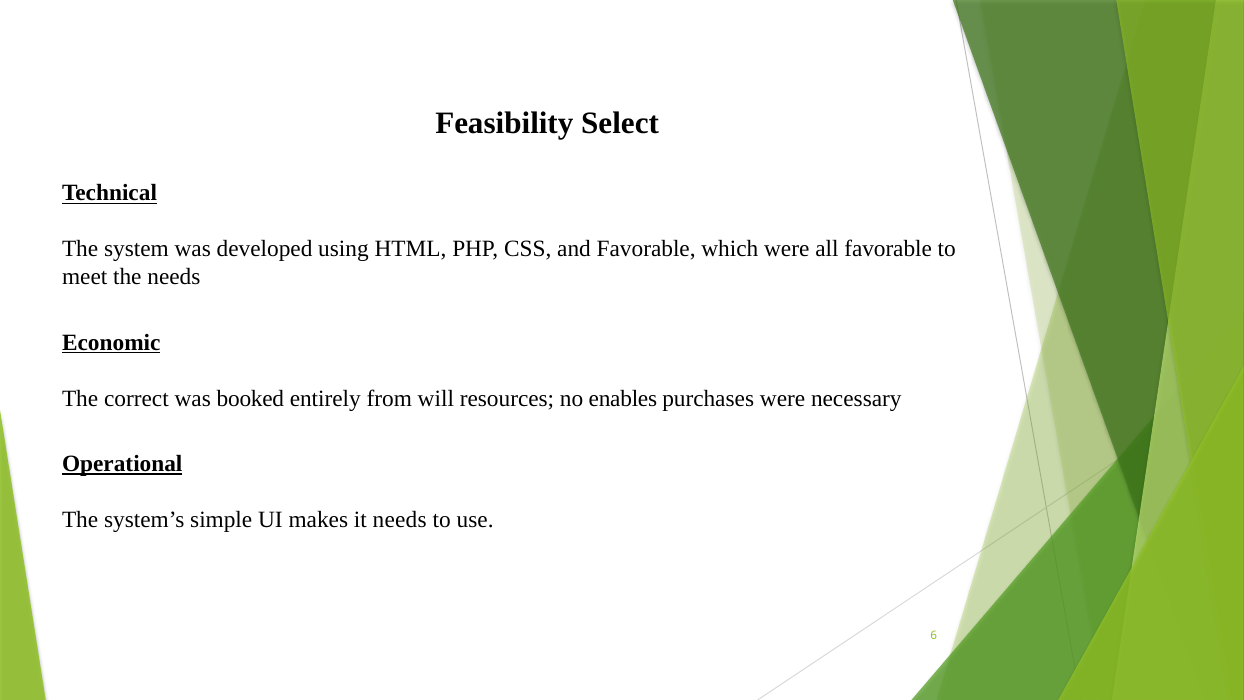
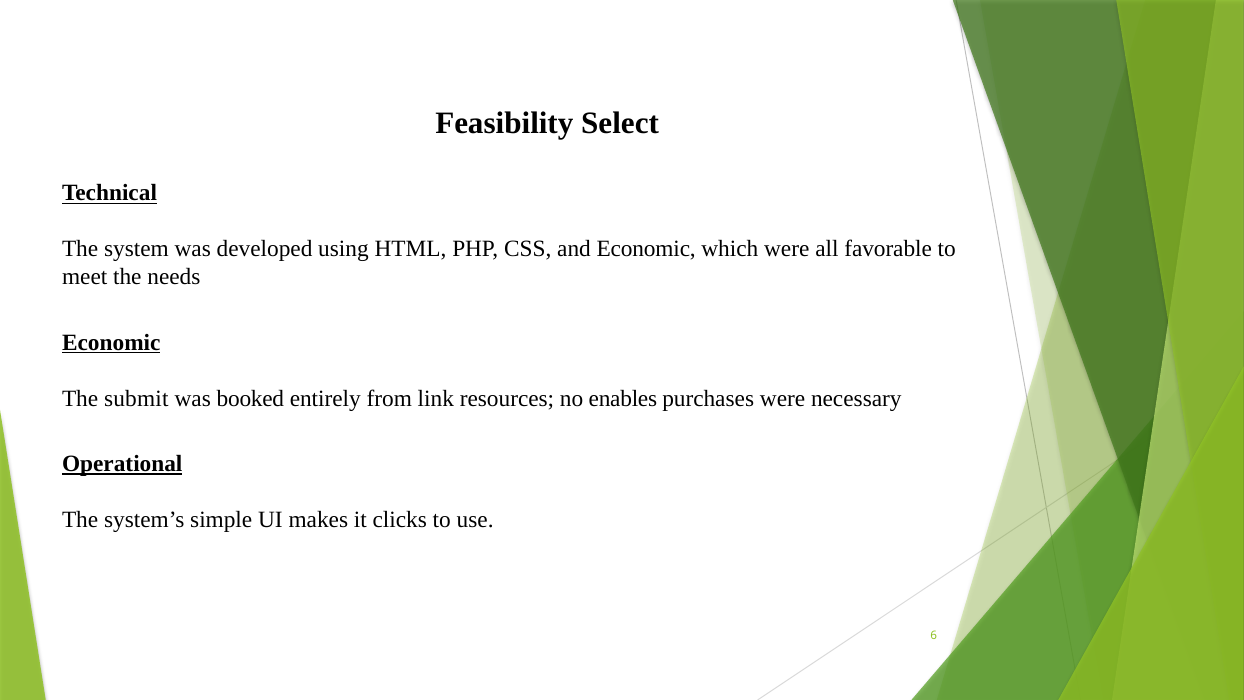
and Favorable: Favorable -> Economic
correct: correct -> submit
will: will -> link
it needs: needs -> clicks
